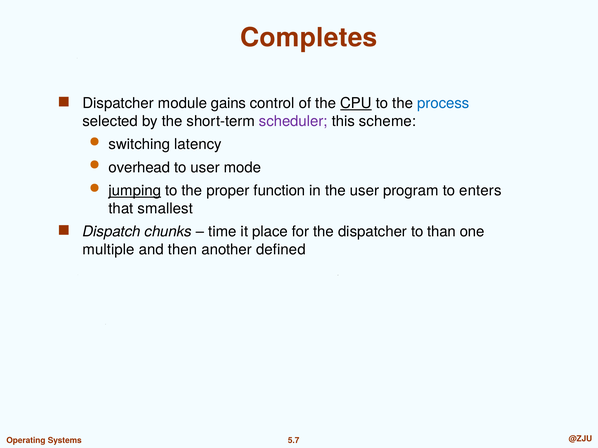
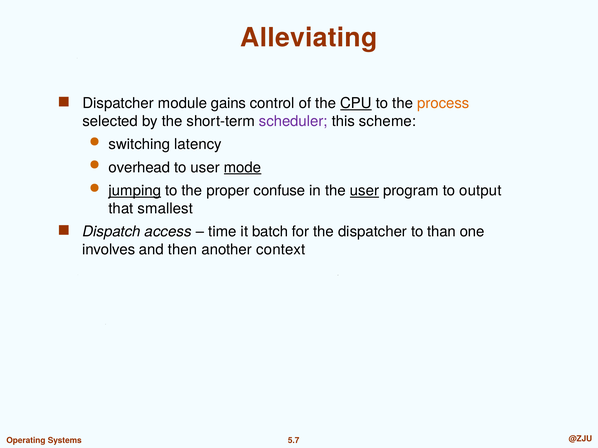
Completes: Completes -> Alleviating
process colour: blue -> orange
mode underline: none -> present
function: function -> confuse
user at (364, 191) underline: none -> present
enters: enters -> output
chunks: chunks -> access
place: place -> batch
multiple: multiple -> involves
defined: defined -> context
